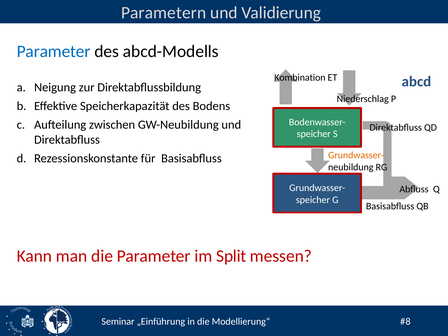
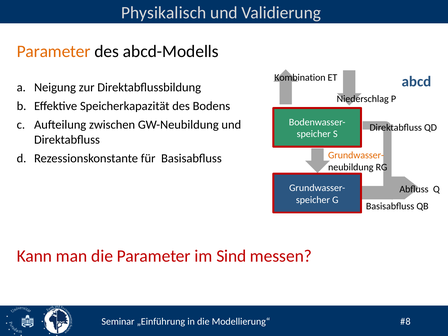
Parametern: Parametern -> Physikalisch
Parameter at (54, 51) colour: blue -> orange
Split: Split -> Sind
